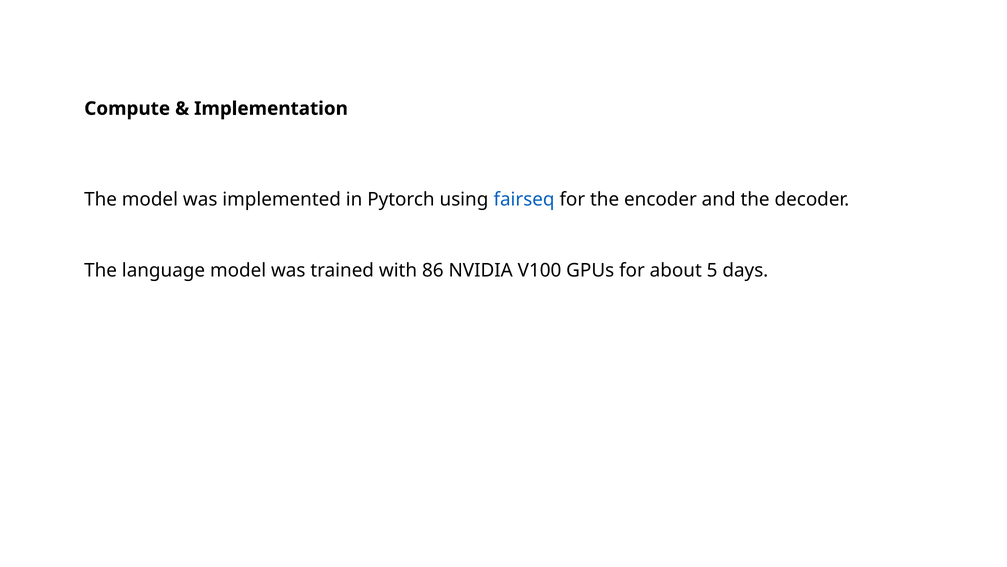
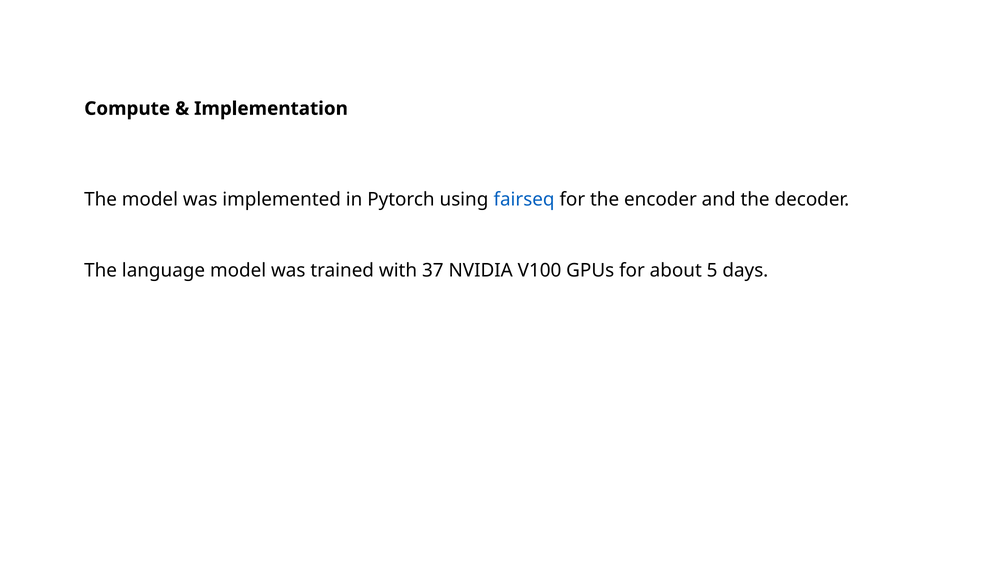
86: 86 -> 37
